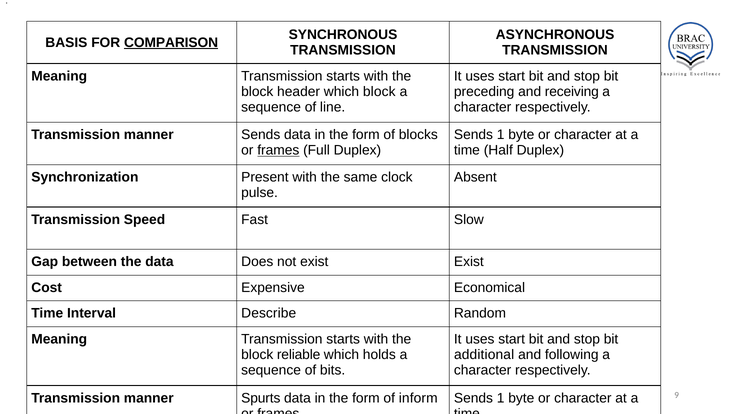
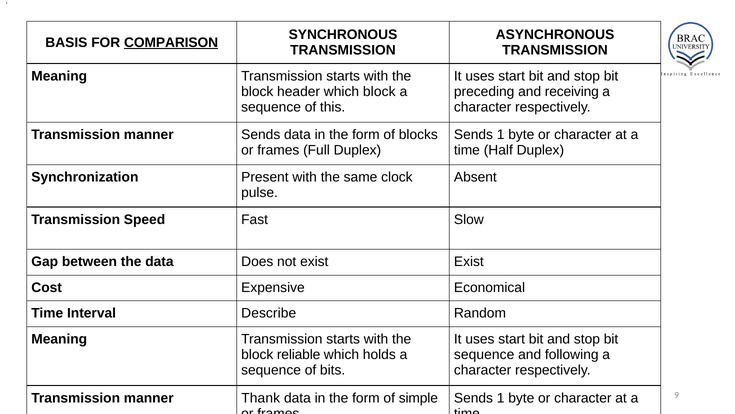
line: line -> this
frames at (278, 150) underline: present -> none
additional at (484, 354): additional -> sequence
Spurts: Spurts -> Thank
inform: inform -> simple
